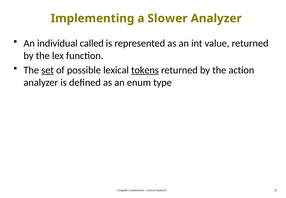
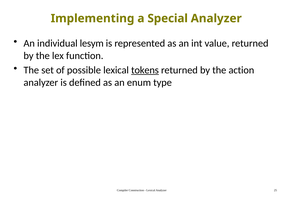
Slower: Slower -> Special
called: called -> lesym
set underline: present -> none
